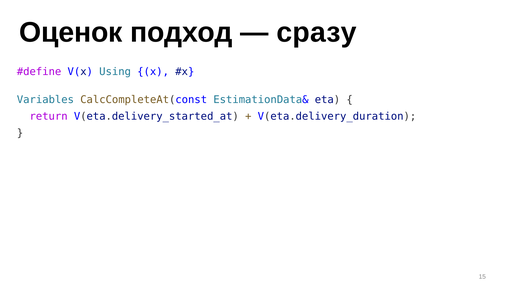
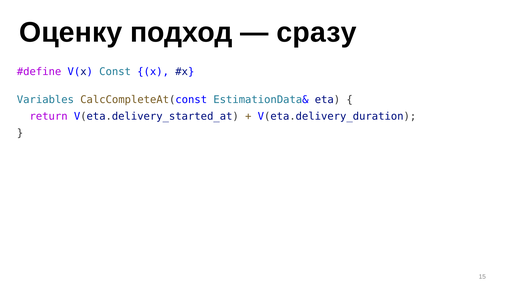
Оценок: Оценок -> Оценку
Using: Using -> Const
